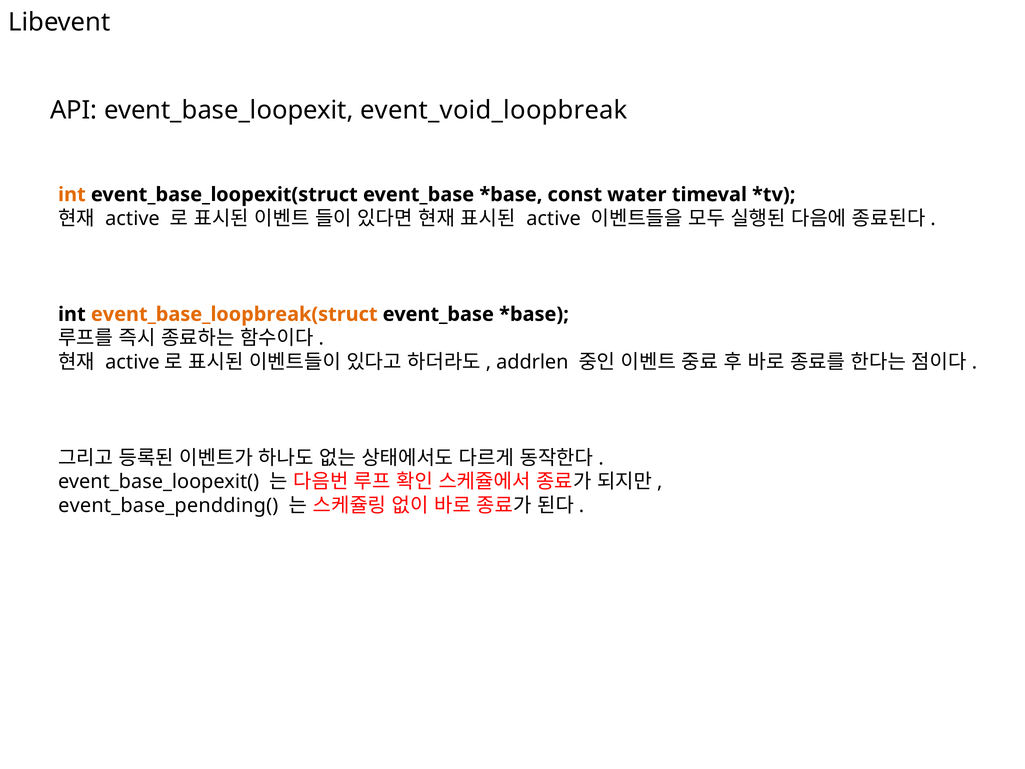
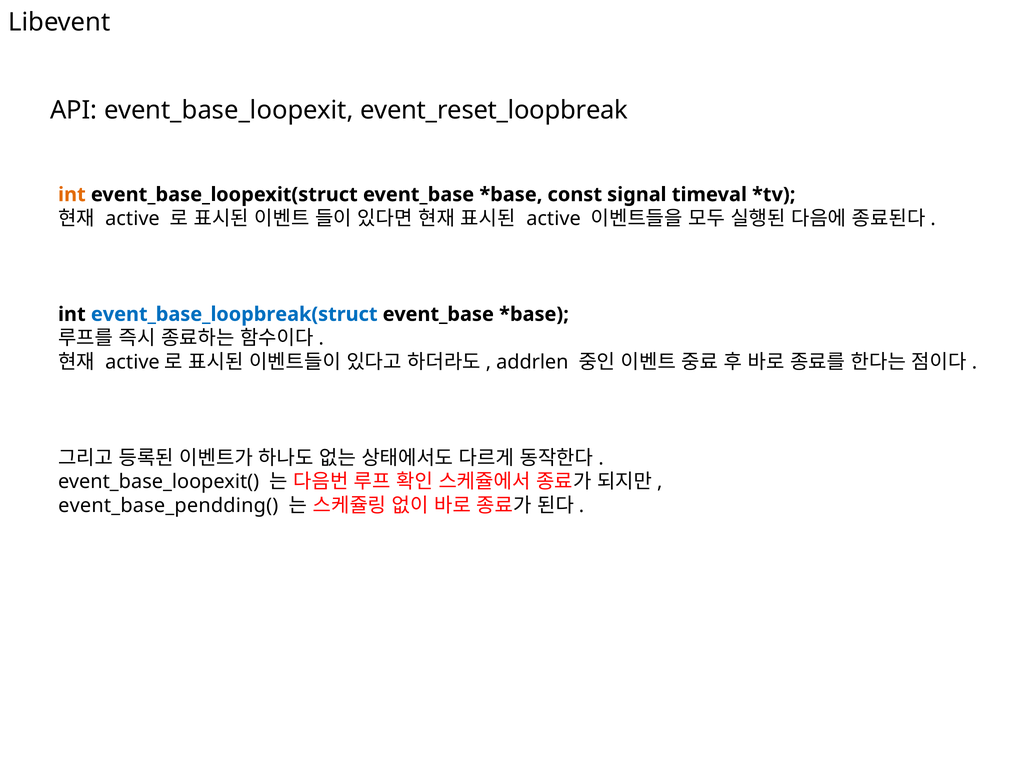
event_void_loopbreak: event_void_loopbreak -> event_reset_loopbreak
water: water -> signal
event_base_loopbreak(struct colour: orange -> blue
